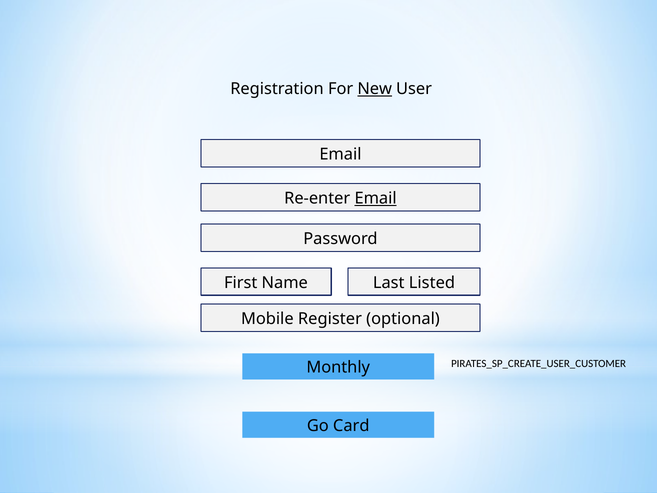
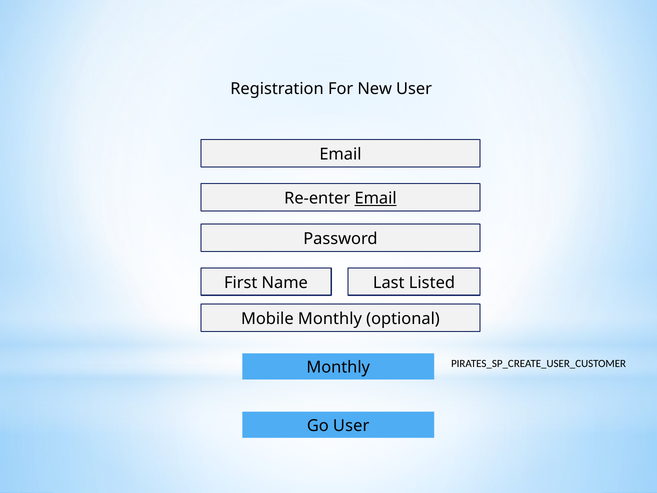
New underline: present -> none
Mobile Register: Register -> Monthly
Go Card: Card -> User
